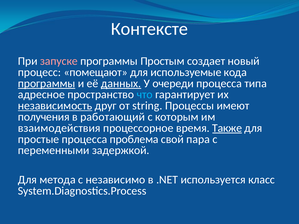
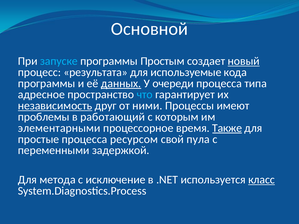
Контексте: Контексте -> Основной
запуске colour: pink -> light blue
новый underline: none -> present
помещают: помещают -> результата
программы at (47, 83) underline: present -> none
string: string -> ними
получения: получения -> проблемы
взаимодействия: взаимодействия -> элементарными
проблема: проблема -> ресурсом
пара: пара -> пула
независимо: независимо -> исключение
класс underline: none -> present
